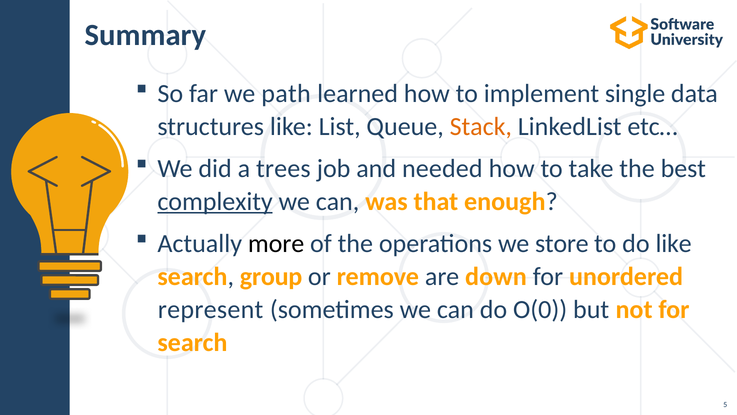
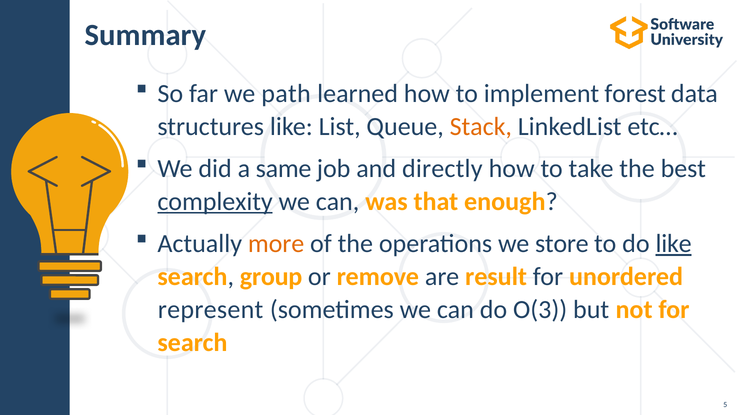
single: single -> forest
trees: trees -> same
needed: needed -> directly
more colour: black -> orange
like at (674, 244) underline: none -> present
down: down -> result
O(0: O(0 -> O(3
